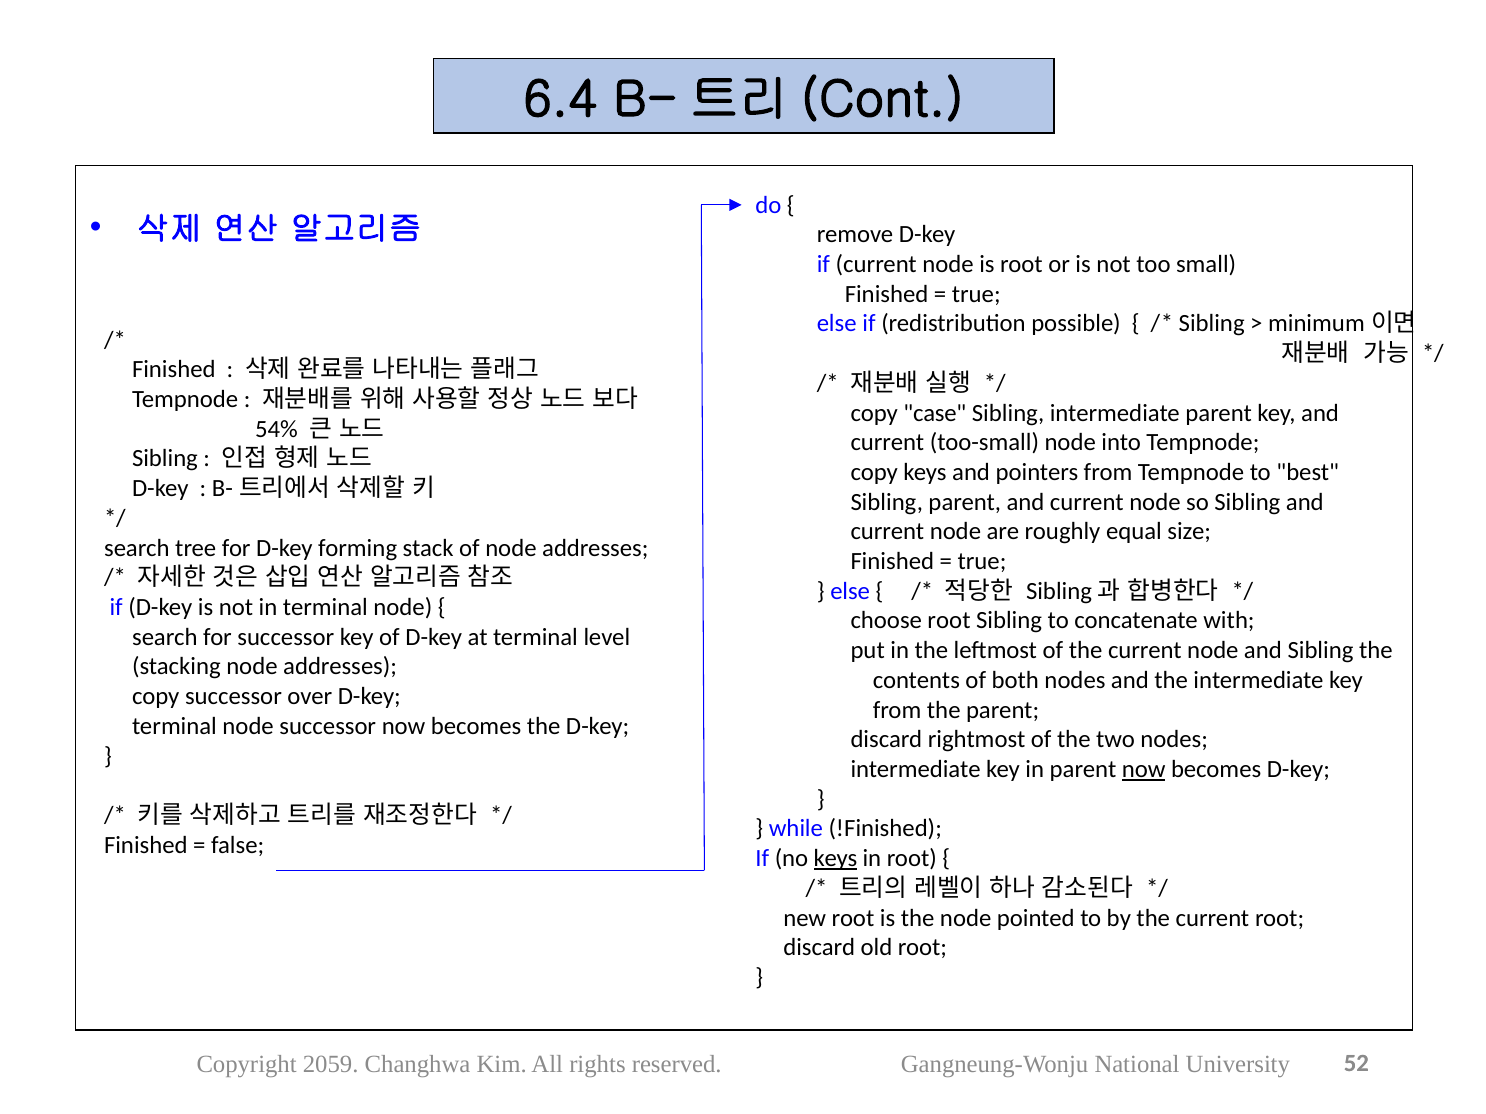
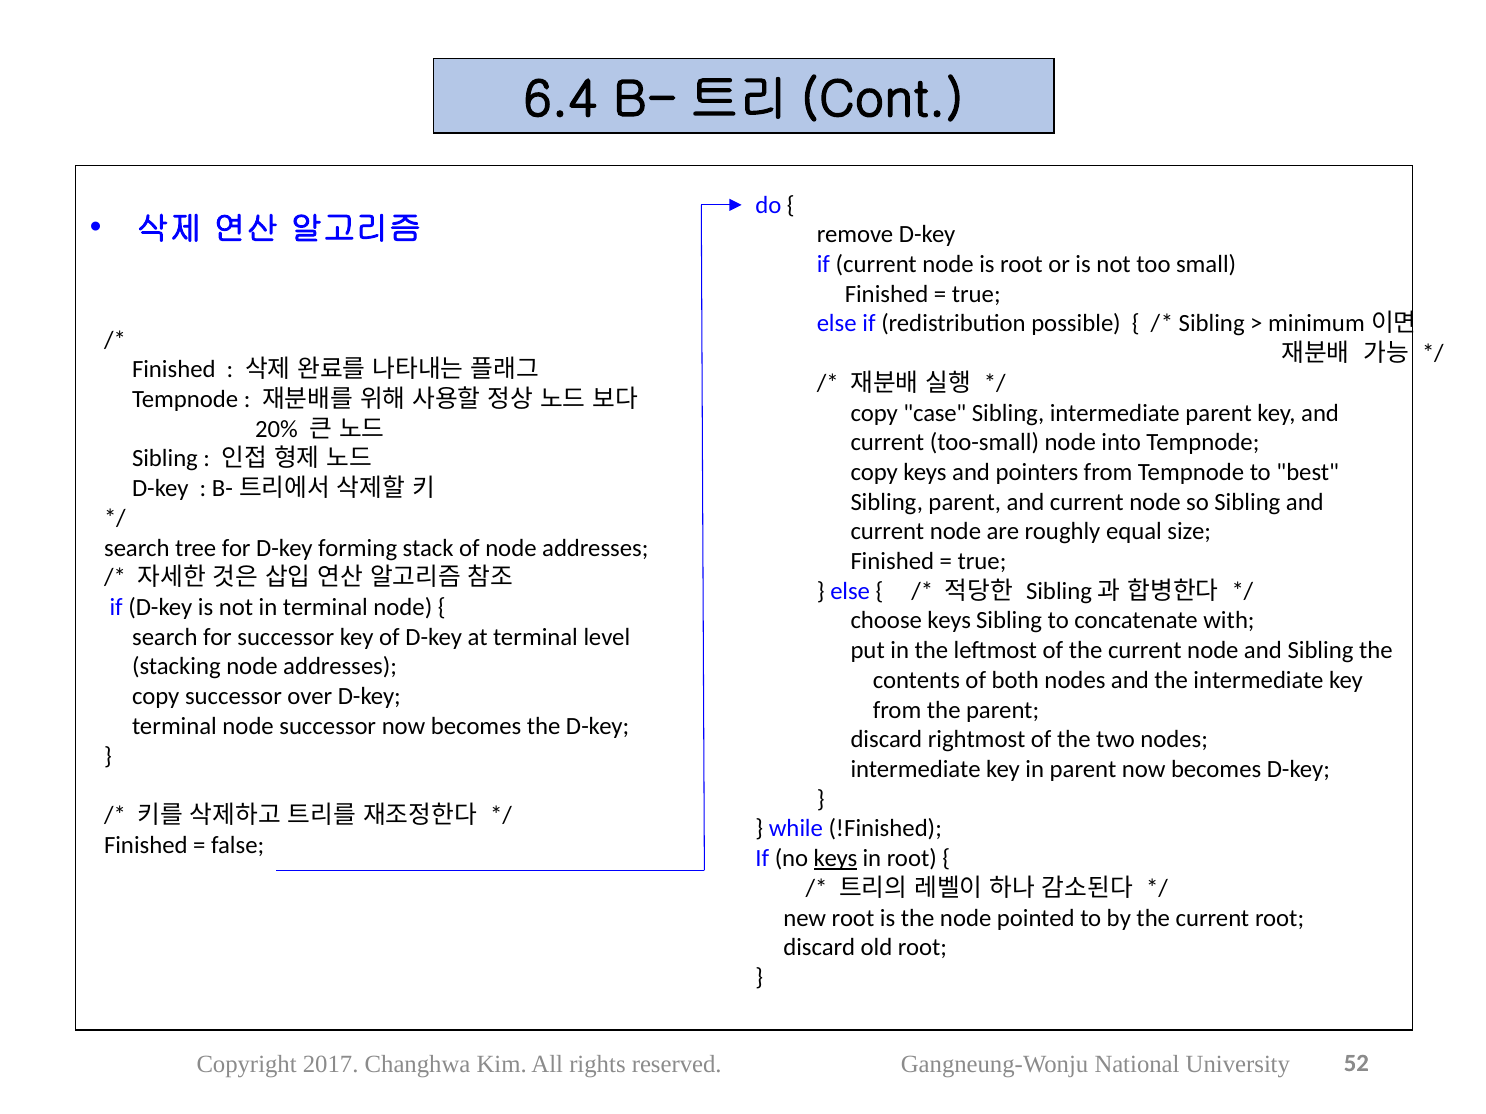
54%: 54% -> 20%
choose root: root -> keys
now at (1144, 770) underline: present -> none
2059: 2059 -> 2017
